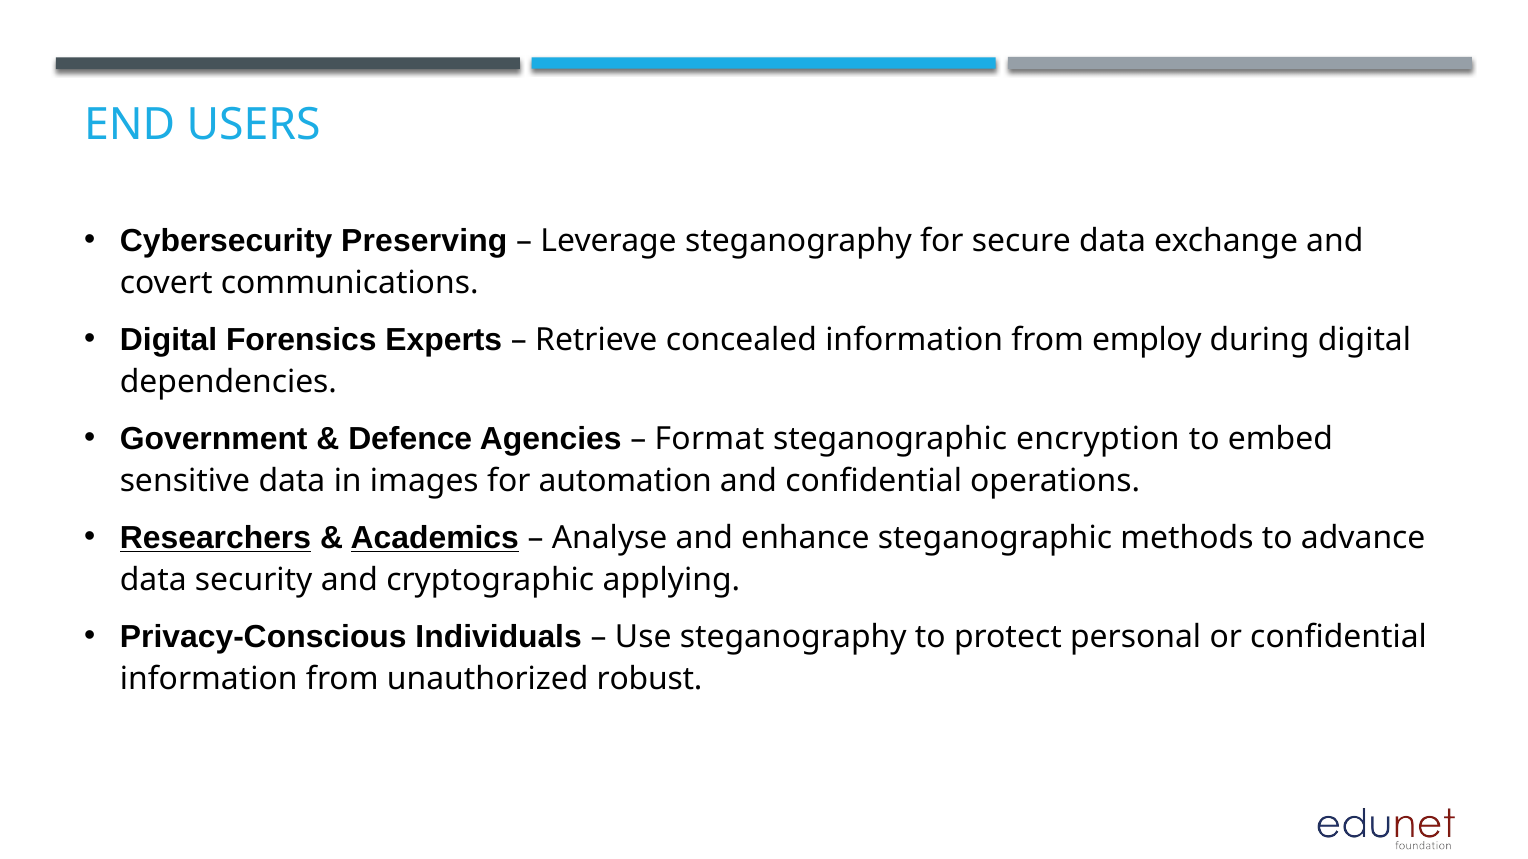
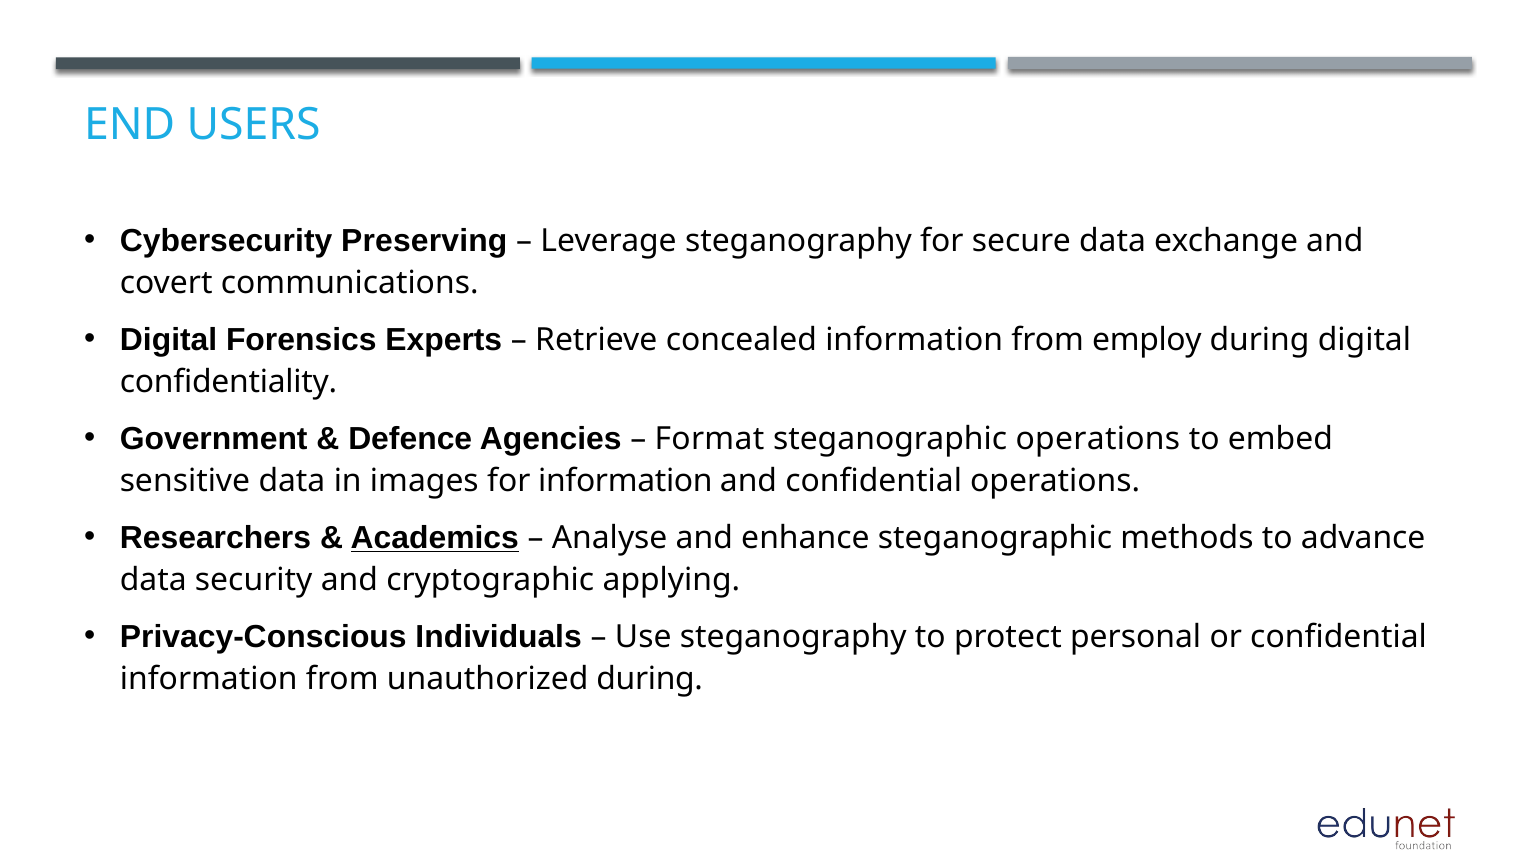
dependencies: dependencies -> confidentiality
steganographic encryption: encryption -> operations
for automation: automation -> information
Researchers underline: present -> none
unauthorized robust: robust -> during
